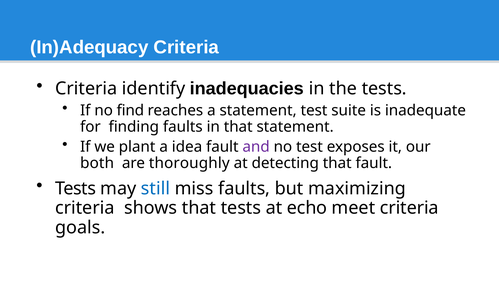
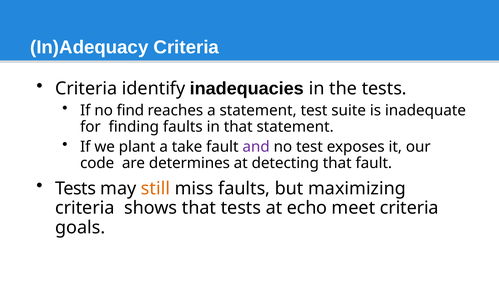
idea: idea -> take
both: both -> code
thoroughly: thoroughly -> determines
still colour: blue -> orange
